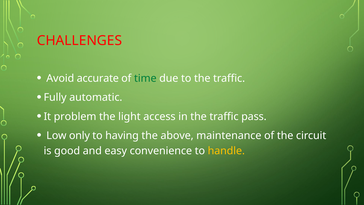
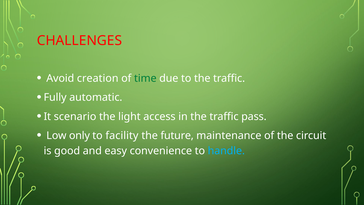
accurate: accurate -> creation
problem: problem -> scenario
having: having -> facility
above: above -> future
handle colour: yellow -> light blue
